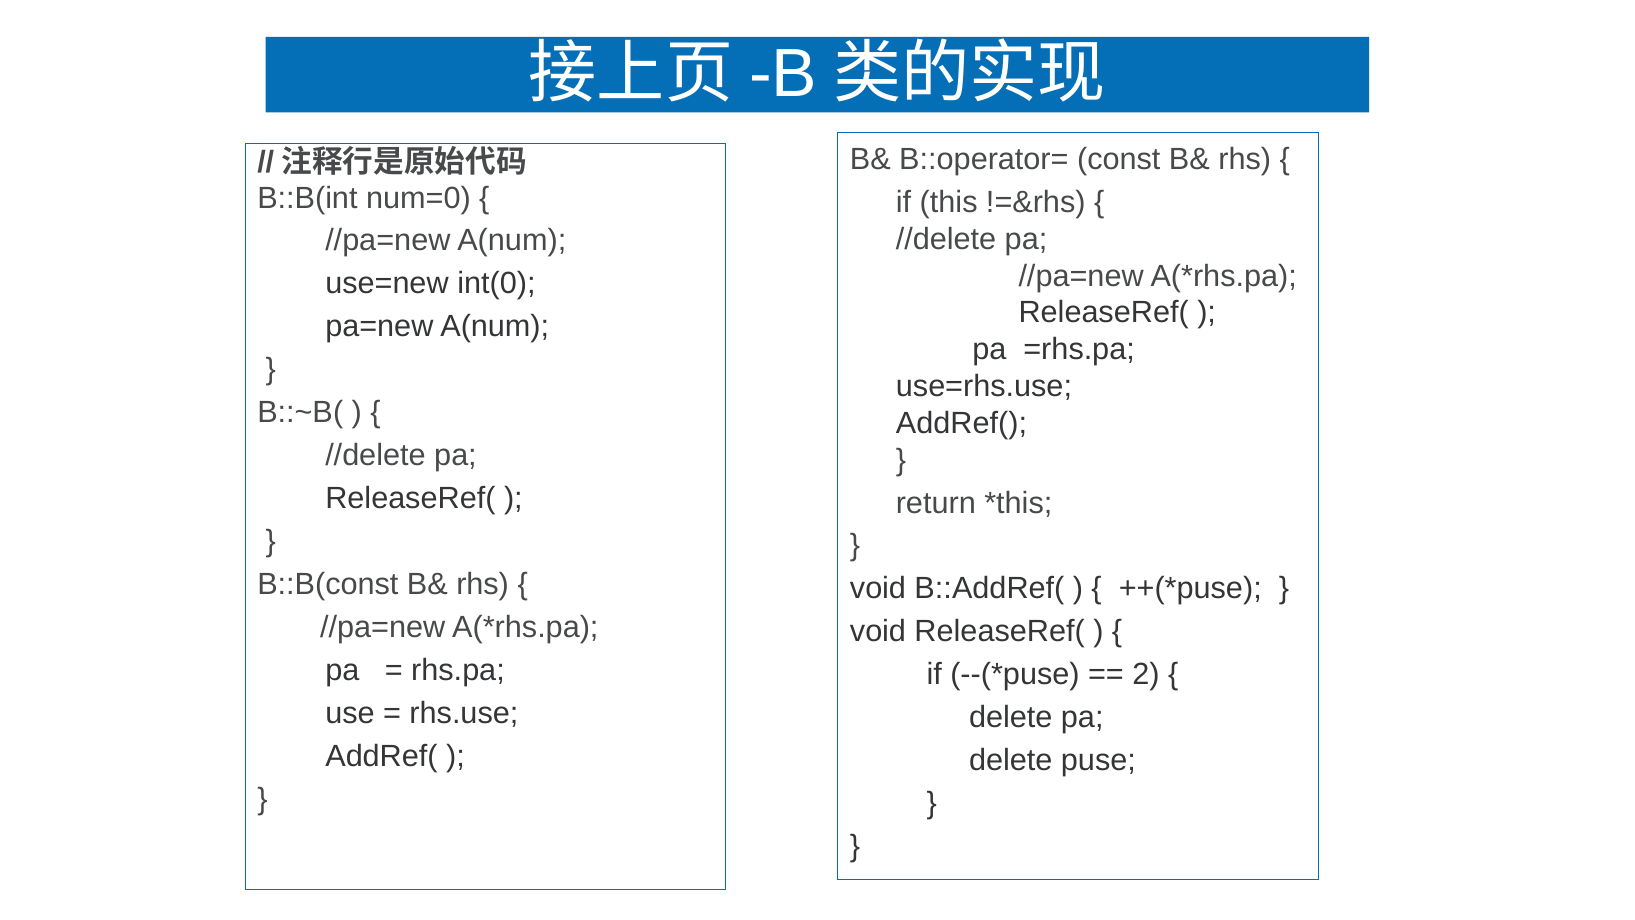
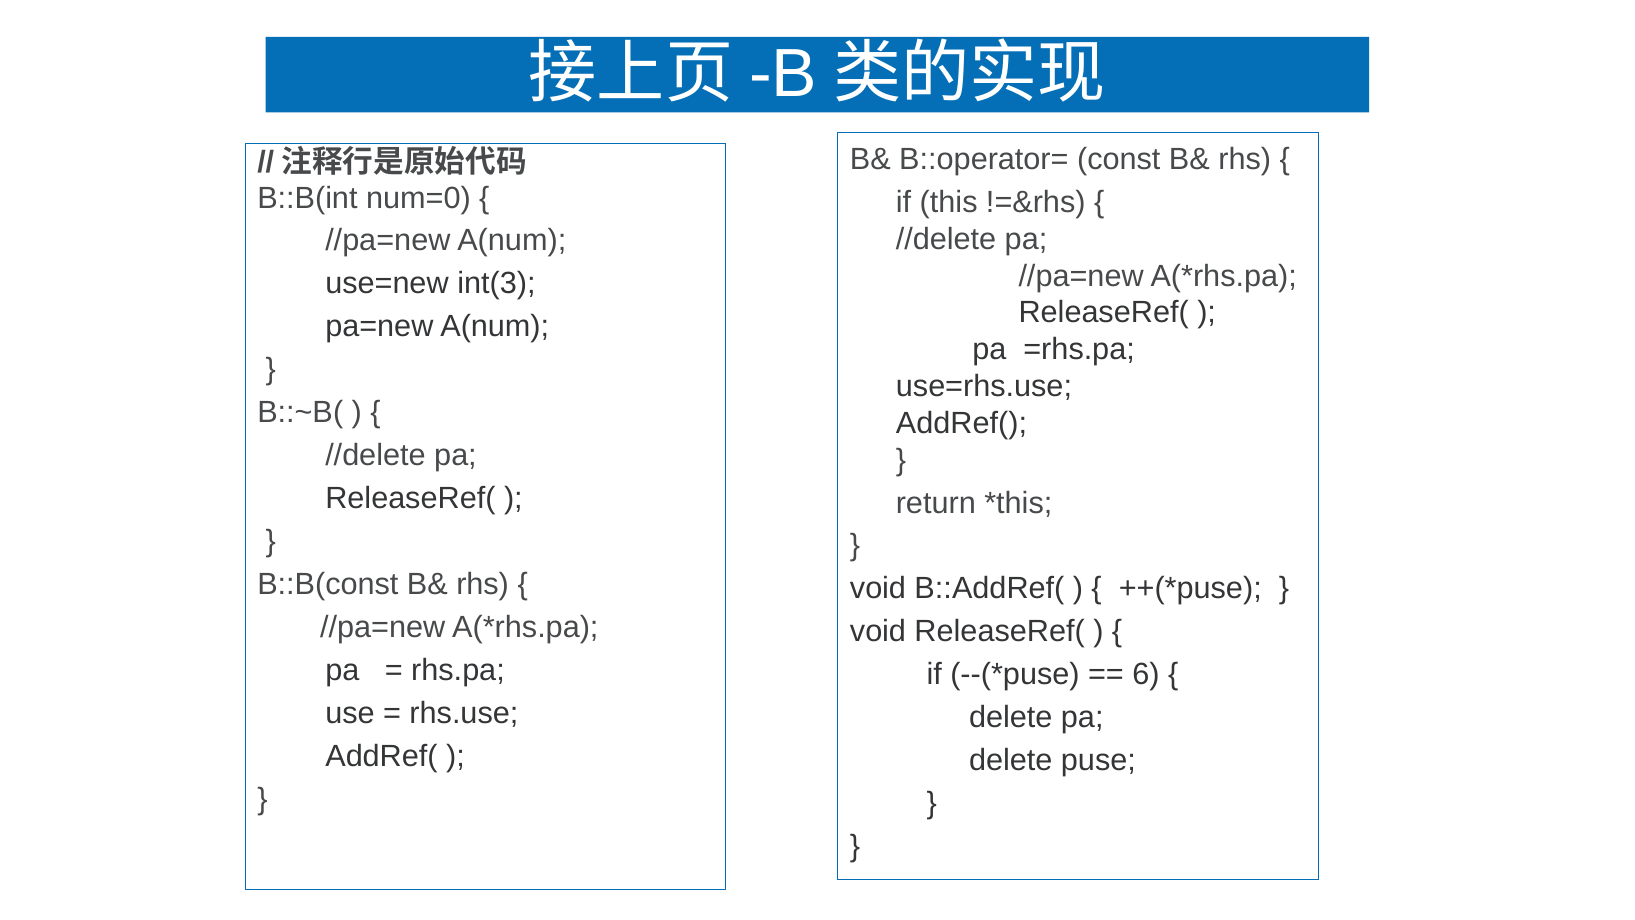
int(0: int(0 -> int(3
2: 2 -> 6
